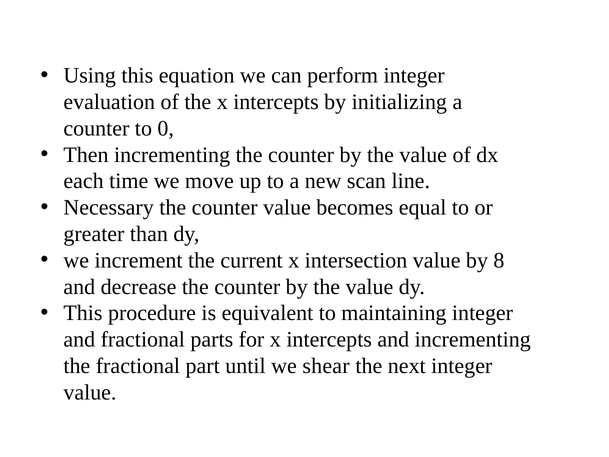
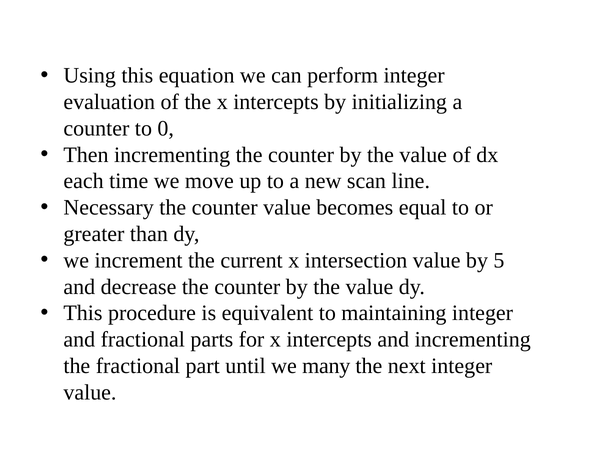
8: 8 -> 5
shear: shear -> many
